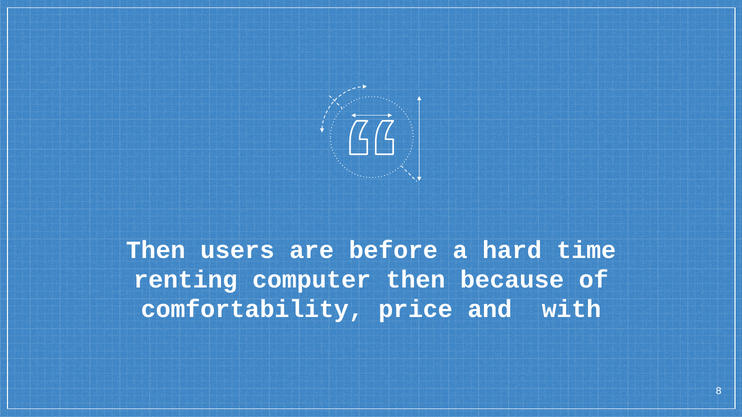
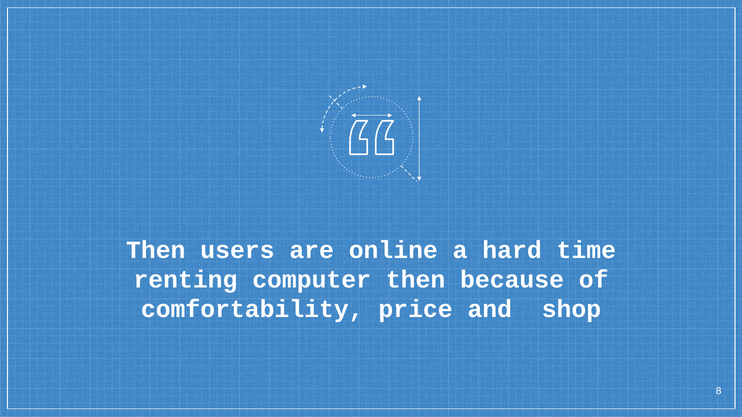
before: before -> online
with: with -> shop
